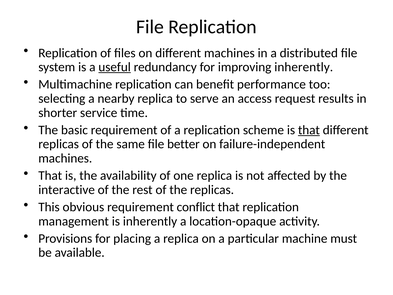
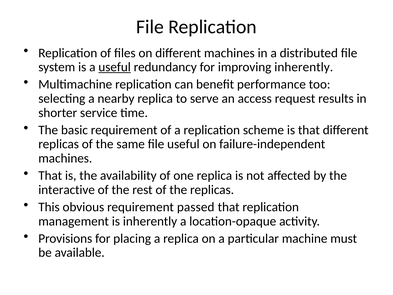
that at (309, 130) underline: present -> none
file better: better -> useful
conflict: conflict -> passed
